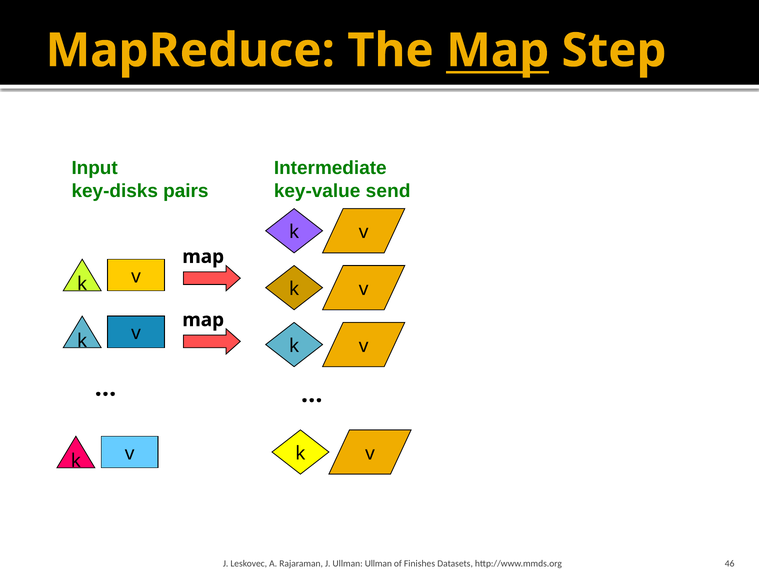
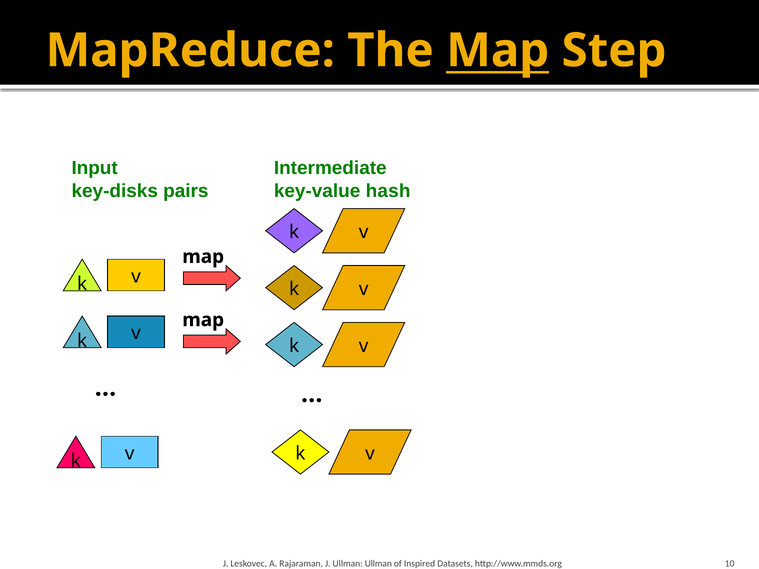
send: send -> hash
Finishes: Finishes -> Inspired
46: 46 -> 10
